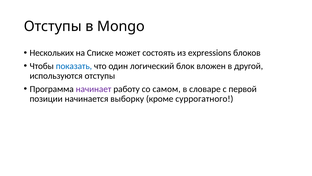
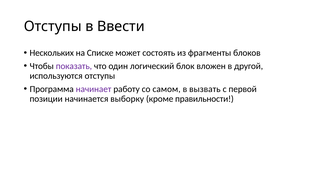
Mongo: Mongo -> Ввести
expressions: expressions -> фрагменты
показать colour: blue -> purple
словаре: словаре -> вызвать
суррогатного: суррогатного -> правильности
